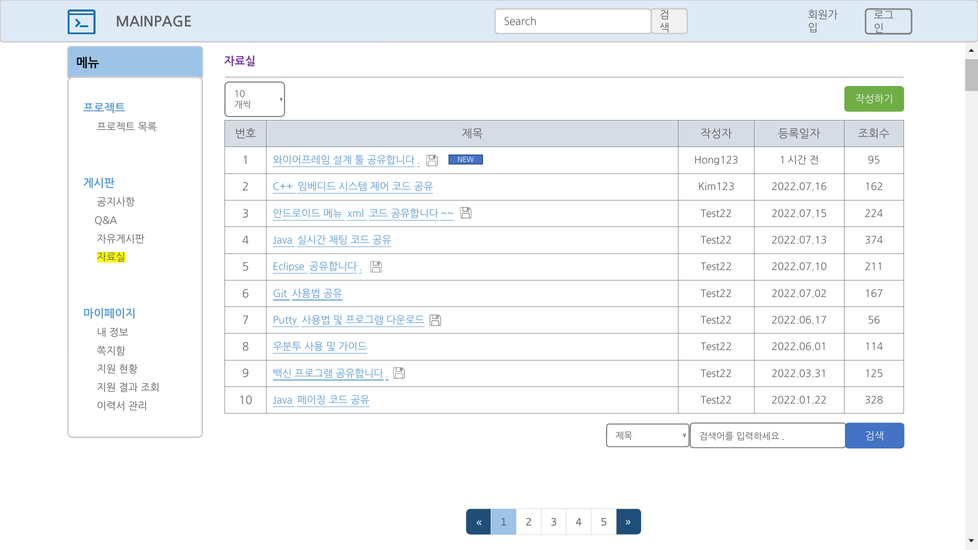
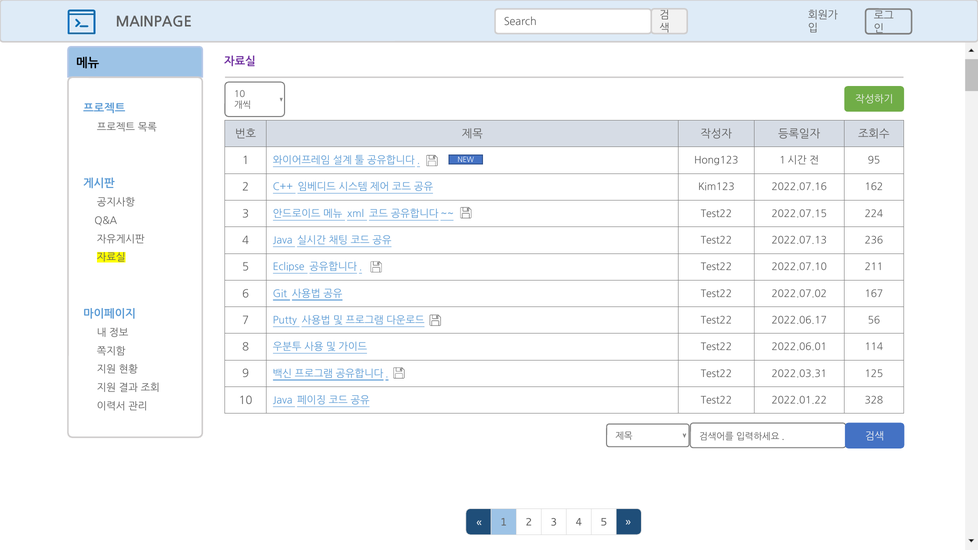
374: 374 -> 236
